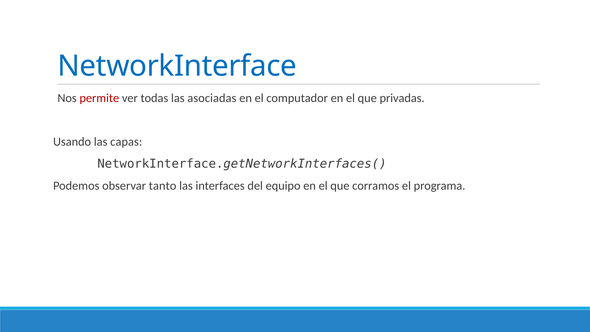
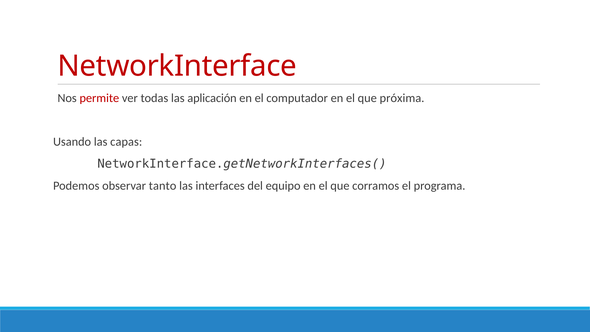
NetworkInterface colour: blue -> red
asociadas: asociadas -> aplicación
privadas: privadas -> próxima
